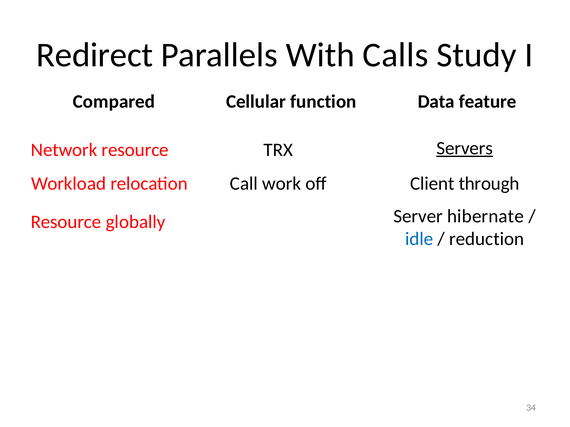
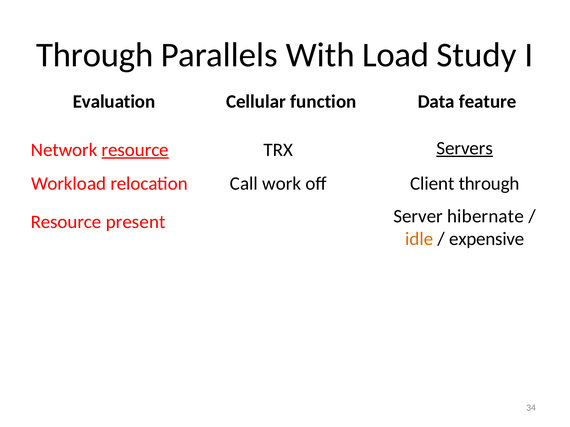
Redirect at (95, 55): Redirect -> Through
Calls: Calls -> Load
Compared: Compared -> Evaluation
resource at (135, 150) underline: none -> present
globally: globally -> present
idle colour: blue -> orange
reduction: reduction -> expensive
